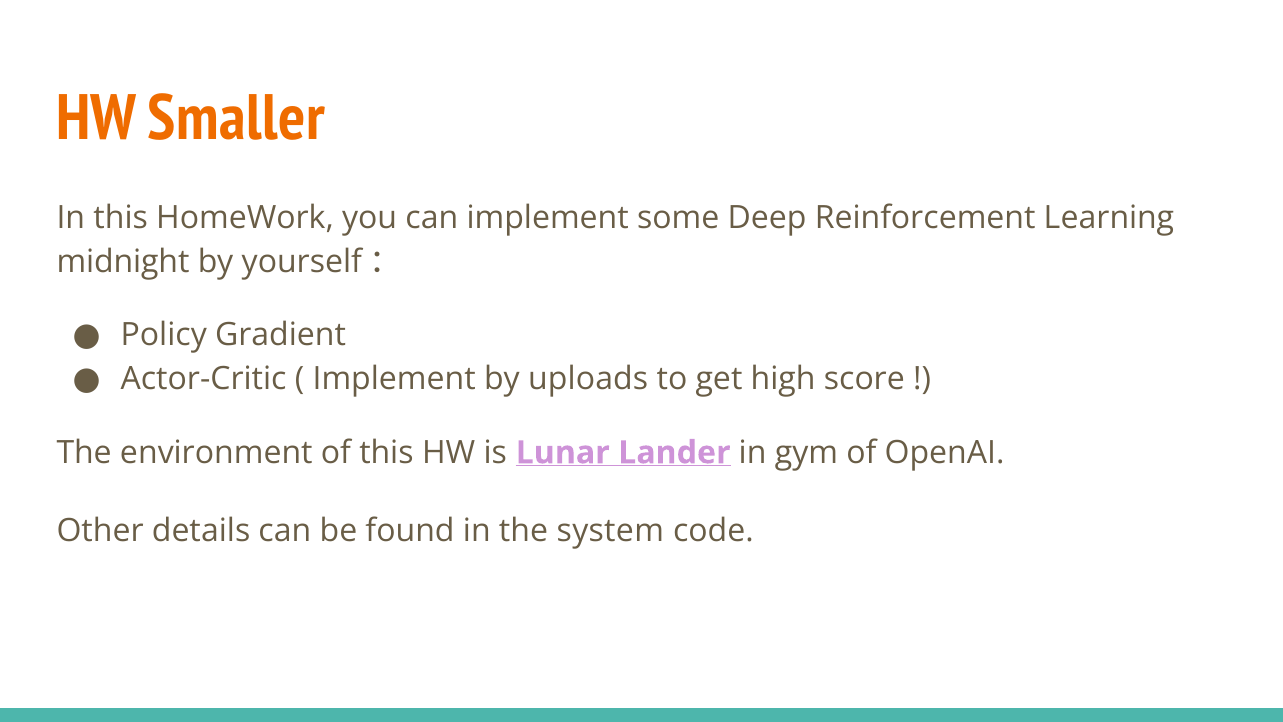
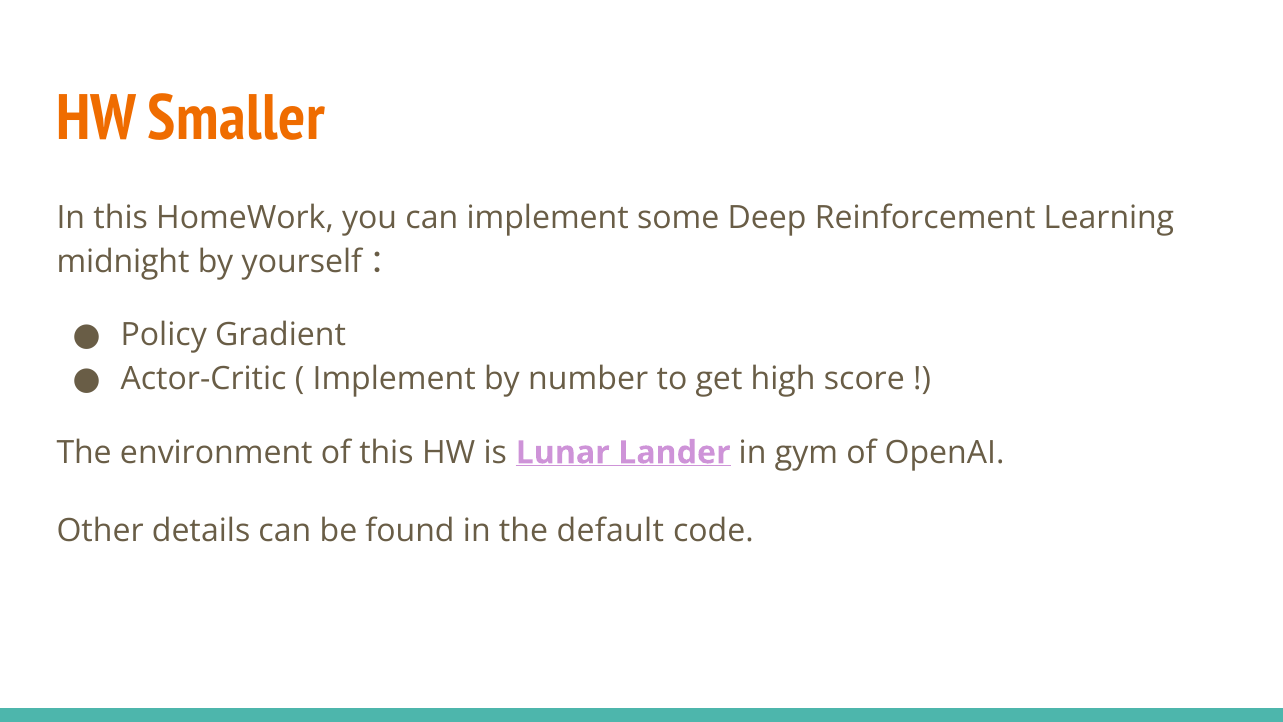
uploads: uploads -> number
system: system -> default
